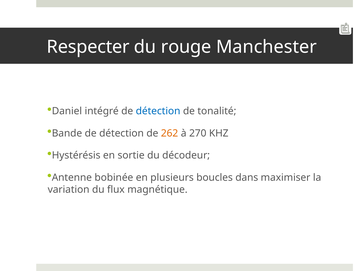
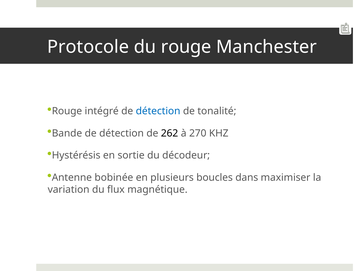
Respecter: Respecter -> Protocole
Daniel at (67, 111): Daniel -> Rouge
262 colour: orange -> black
